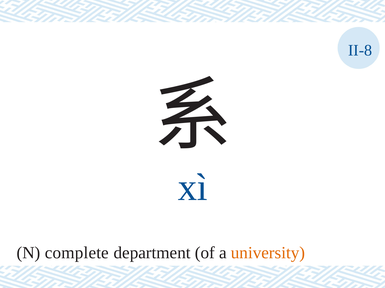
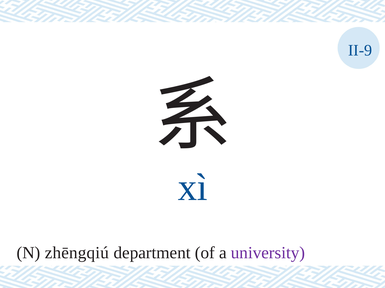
II-8: II-8 -> II-9
complete: complete -> zhēngqiú
university colour: orange -> purple
